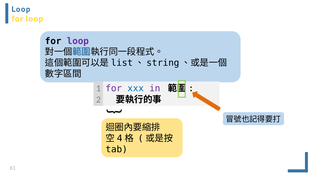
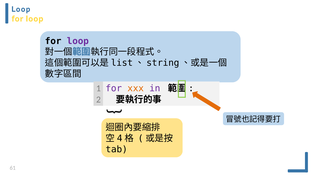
xxx colour: blue -> orange
